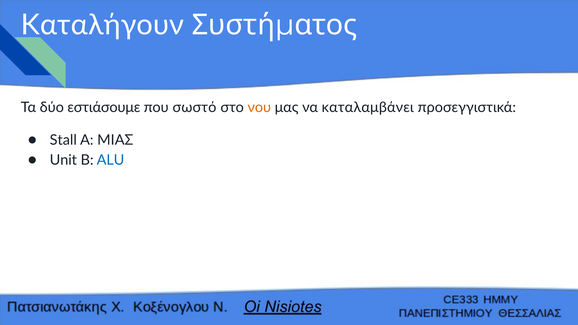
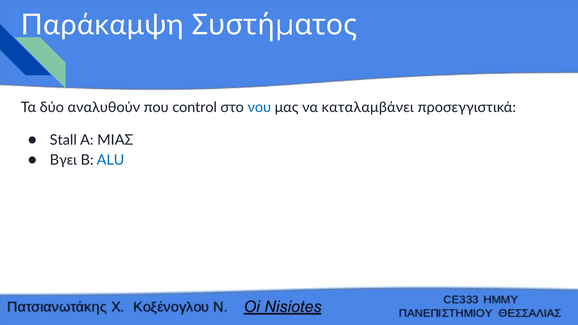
Καταλήγουν: Καταλήγουν -> Παράκαμψη
εστιάσουμε: εστιάσουμε -> αναλυθούν
σωστό: σωστό -> control
νου colour: orange -> blue
Unit: Unit -> Βγει
